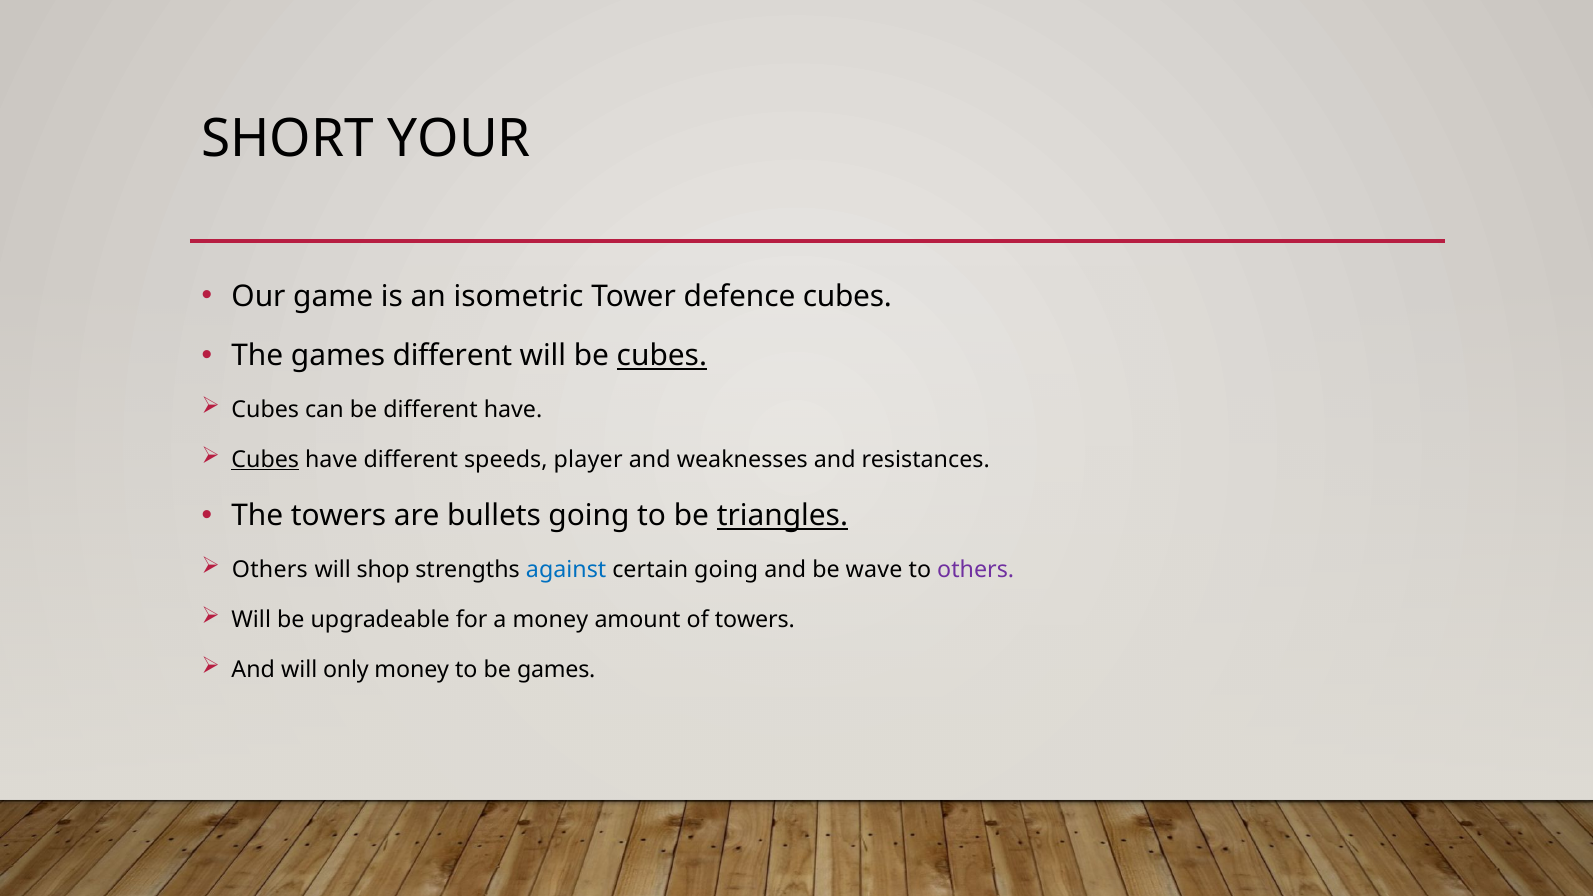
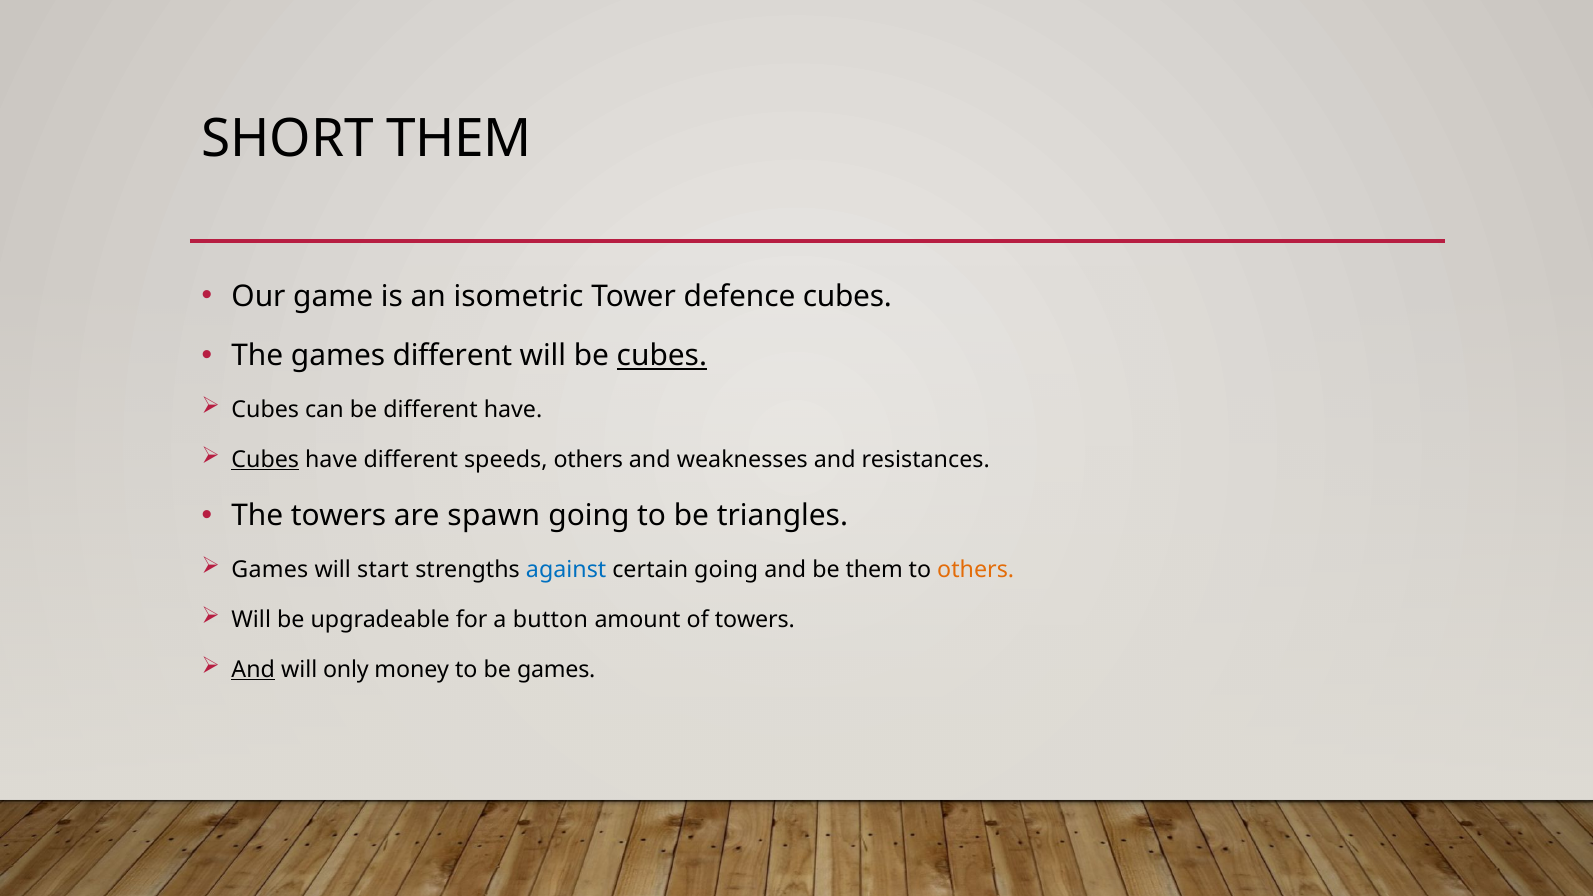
SHORT YOUR: YOUR -> THEM
speeds player: player -> others
bullets: bullets -> spawn
triangles underline: present -> none
Others at (270, 569): Others -> Games
shop: shop -> start
be wave: wave -> them
others at (976, 569) colour: purple -> orange
a money: money -> button
And at (253, 670) underline: none -> present
